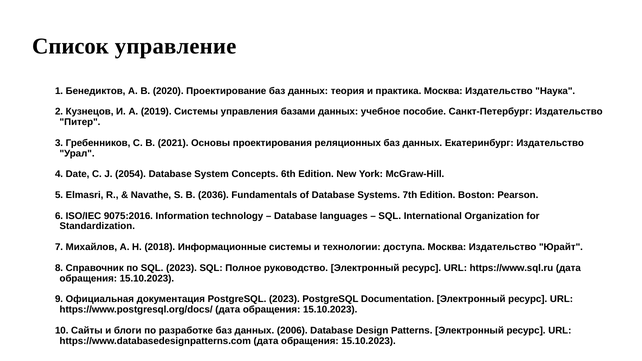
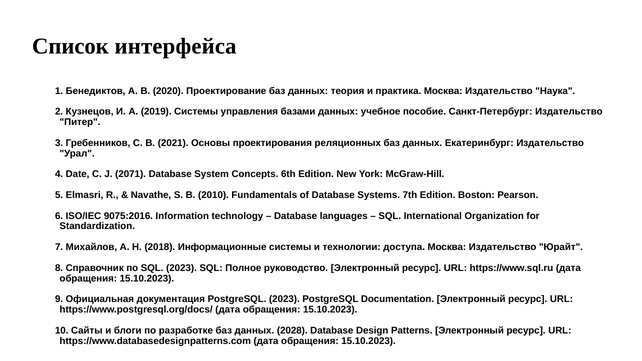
управление: управление -> интерфейса
2054: 2054 -> 2071
2036: 2036 -> 2010
2006: 2006 -> 2028
